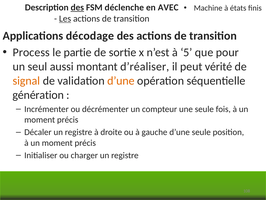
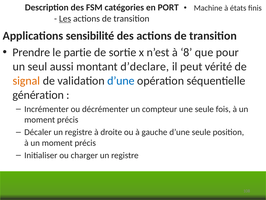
des at (77, 8) underline: present -> none
déclenche: déclenche -> catégories
AVEC: AVEC -> PORT
décodage: décodage -> sensibilité
Process: Process -> Prendre
5: 5 -> 8
d’réaliser: d’réaliser -> d’declare
d’une at (121, 81) colour: orange -> blue
